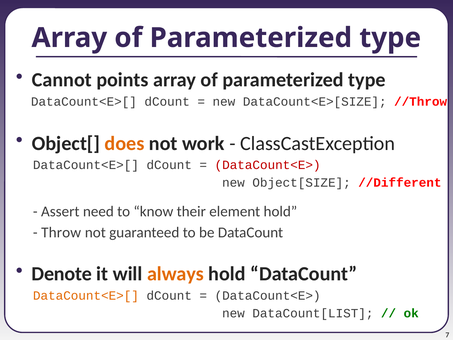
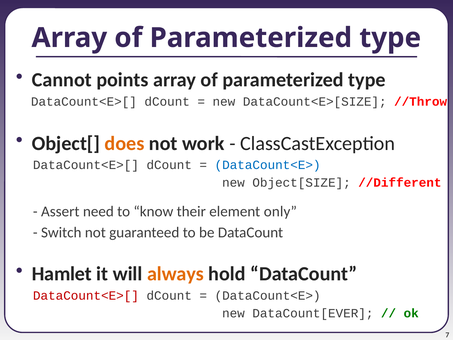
DataCount<E> at (268, 165) colour: red -> blue
element hold: hold -> only
Throw: Throw -> Switch
Denote: Denote -> Hamlet
DataCount<E>[ at (86, 295) colour: orange -> red
DataCount[LIST: DataCount[LIST -> DataCount[EVER
